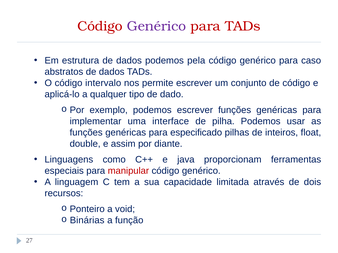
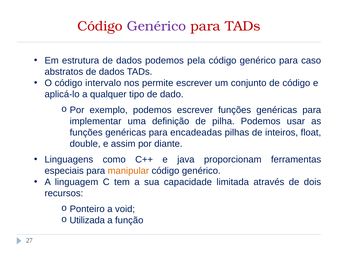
interface: interface -> definição
especificado: especificado -> encadeadas
manipular colour: red -> orange
Binárias: Binárias -> Utilizada
